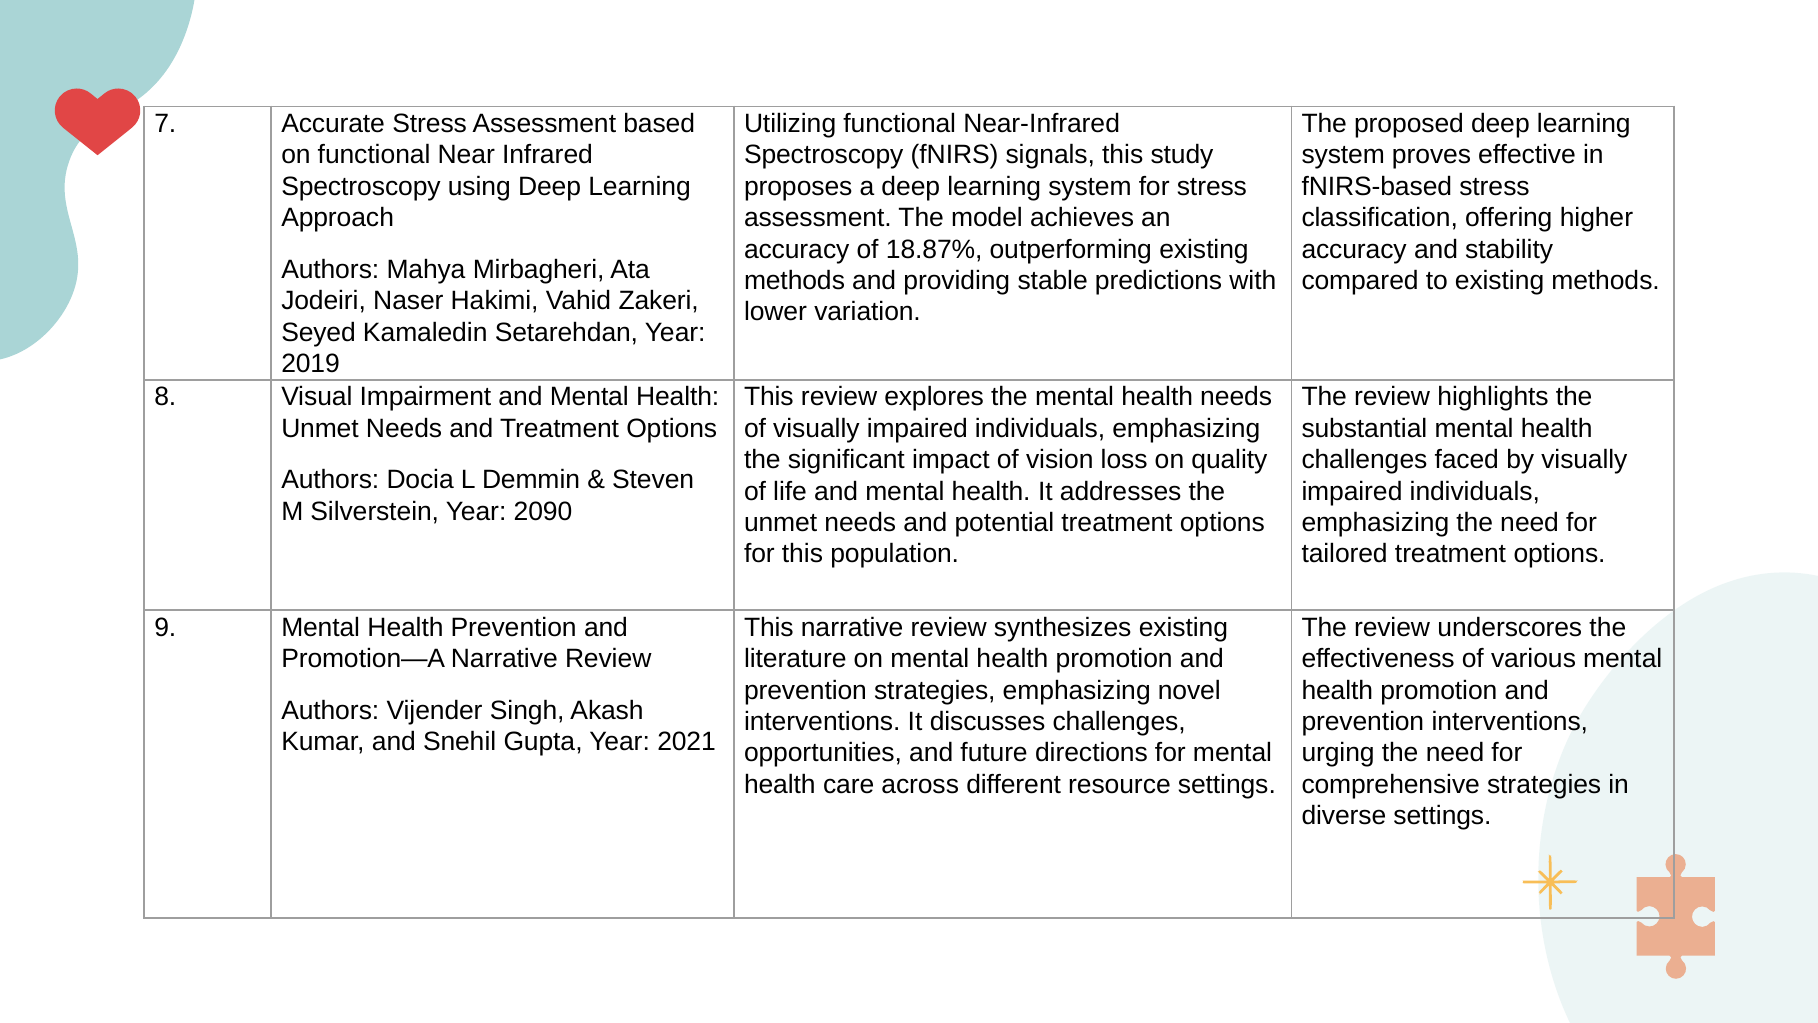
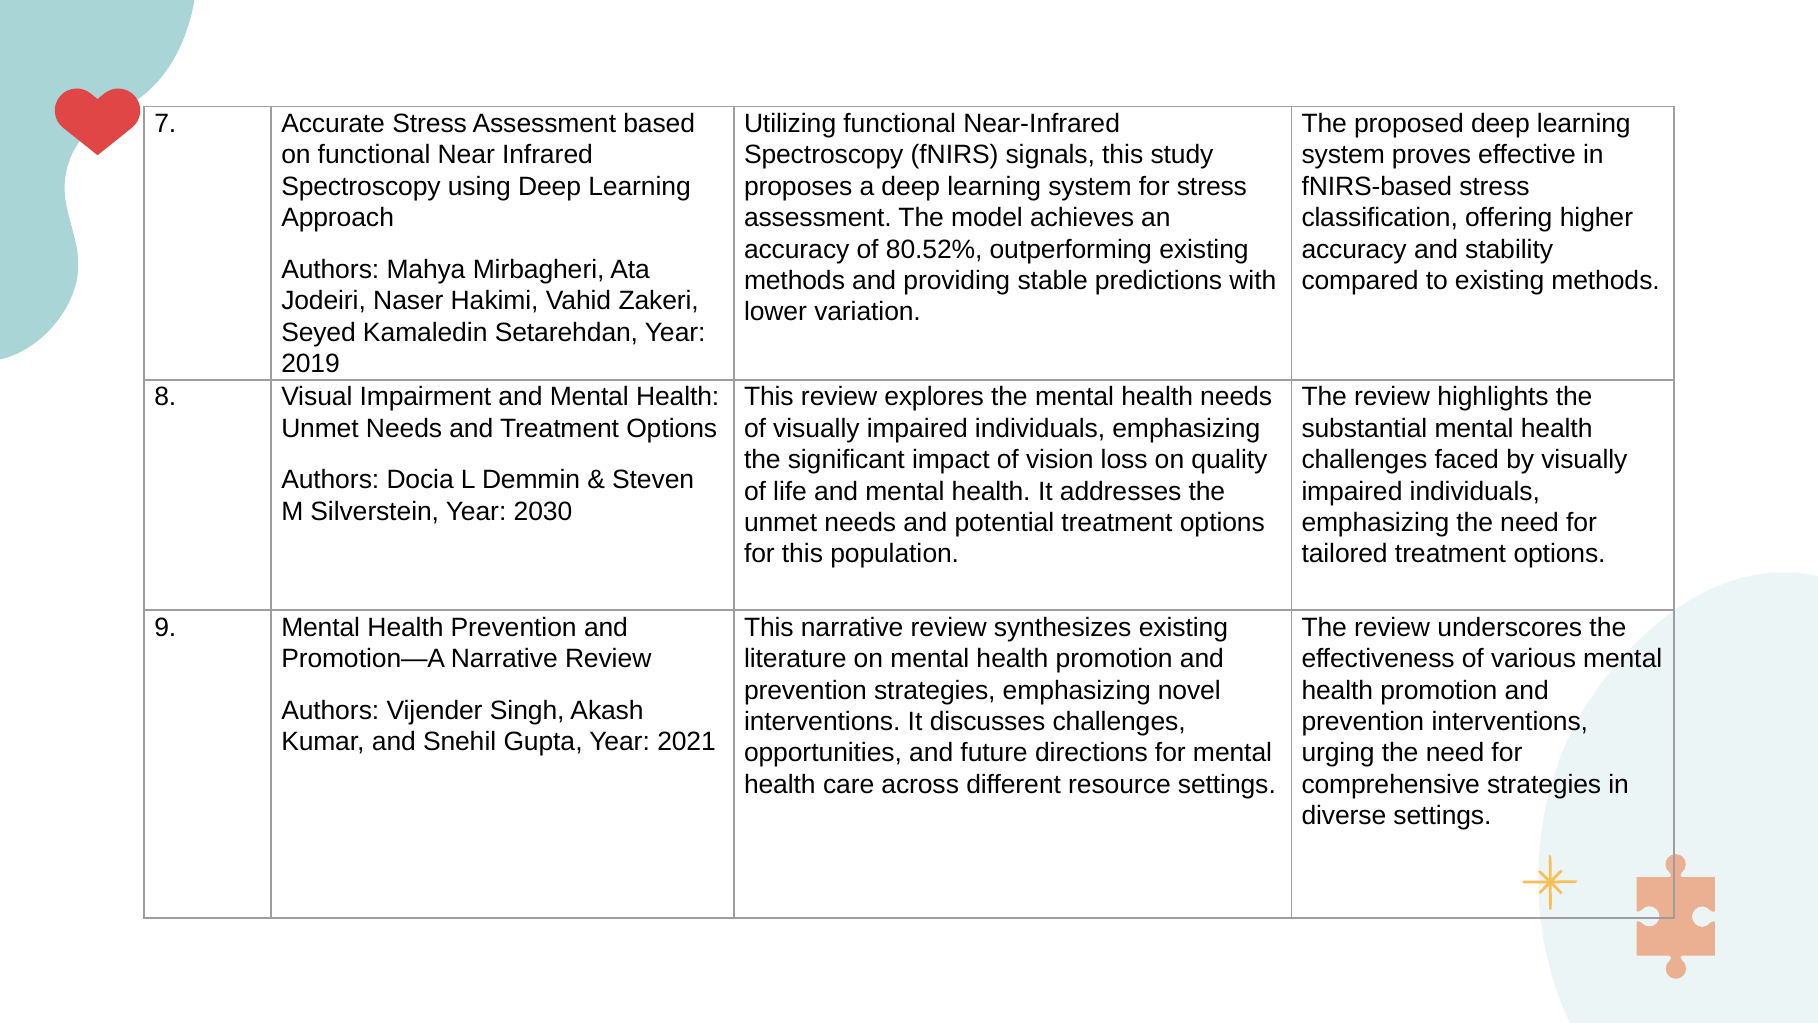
18.87%: 18.87% -> 80.52%
2090: 2090 -> 2030
